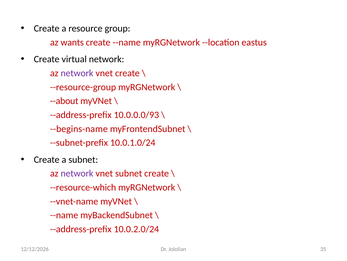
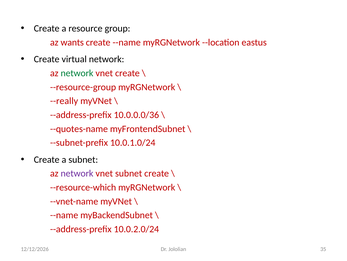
network at (77, 73) colour: purple -> green
--about: --about -> --really
10.0.0.0/93: 10.0.0.0/93 -> 10.0.0.0/36
--begins-name: --begins-name -> --quotes-name
